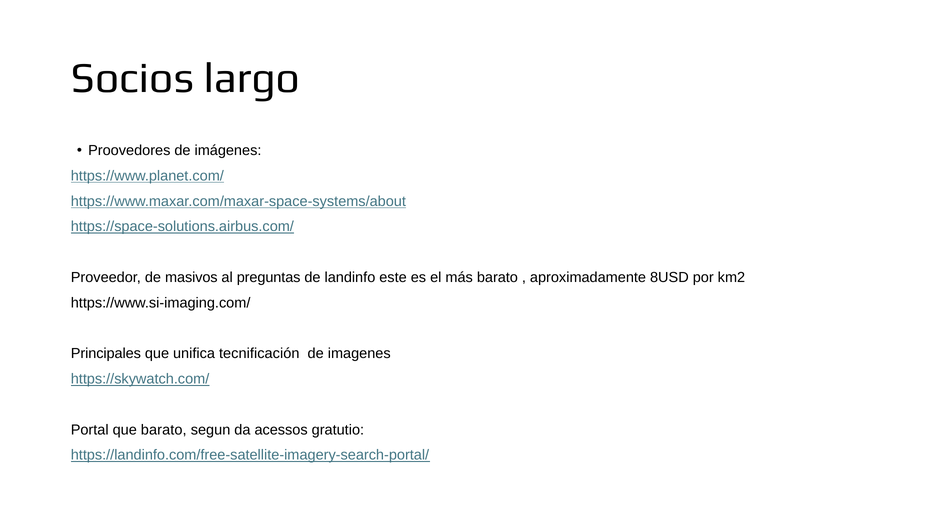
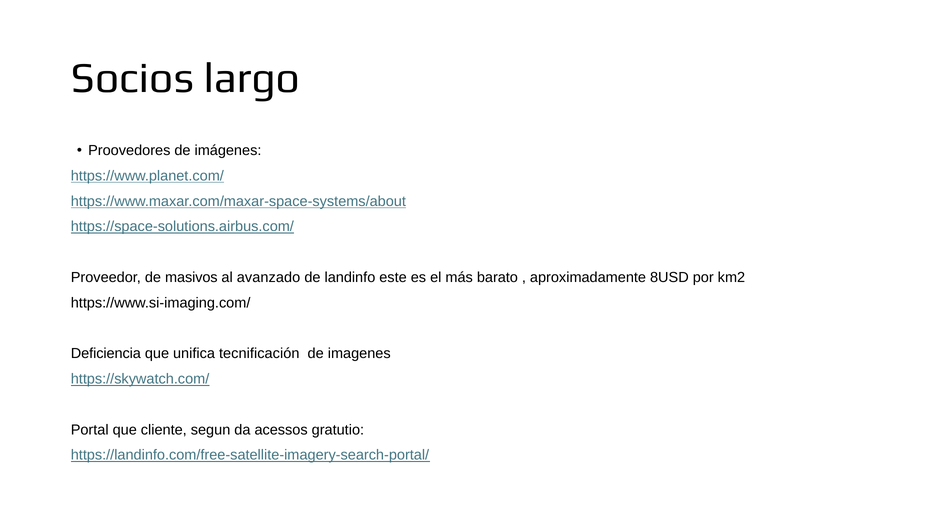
preguntas: preguntas -> avanzado
Principales: Principales -> Deficiencia
que barato: barato -> cliente
